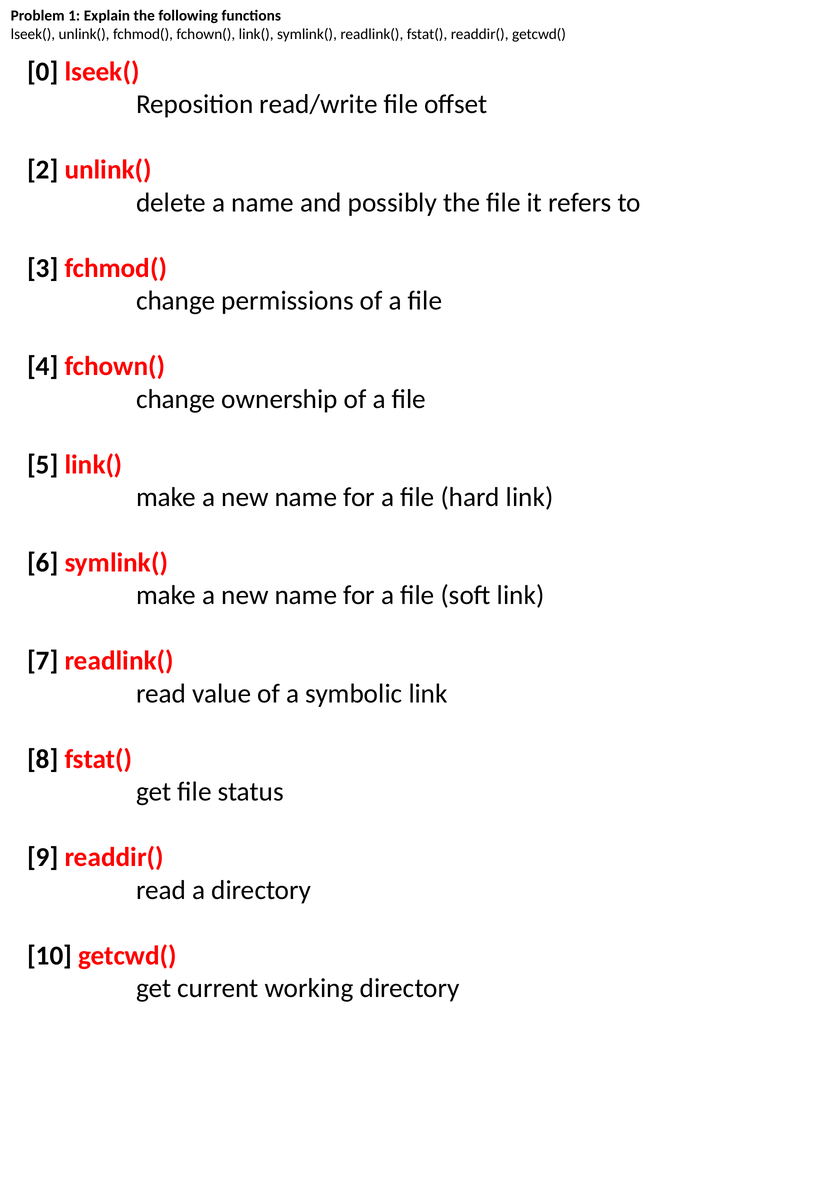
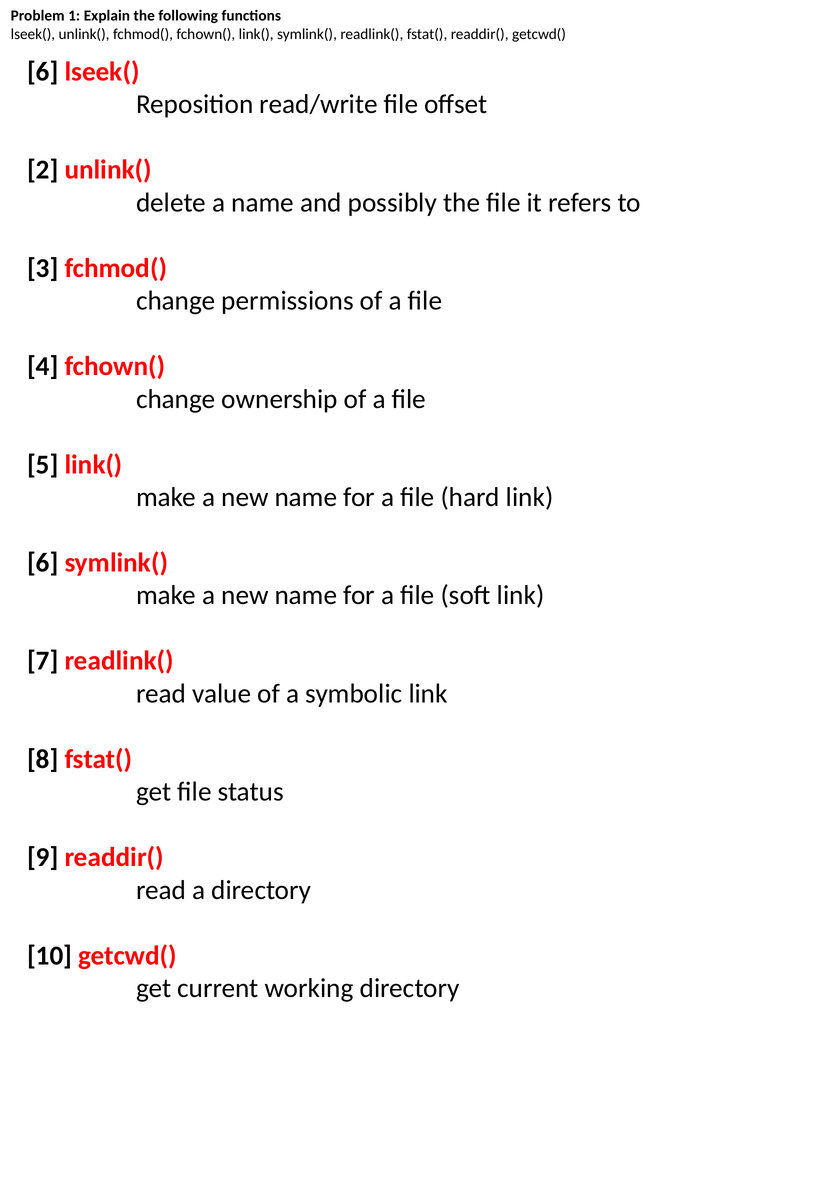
0 at (43, 72): 0 -> 6
